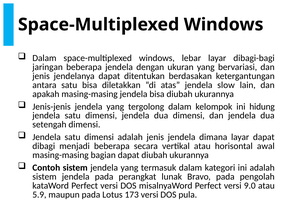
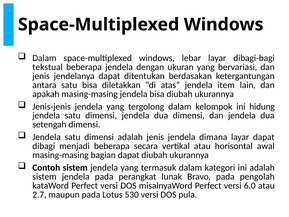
jaringan: jaringan -> tekstual
slow: slow -> item
9.0: 9.0 -> 6.0
5.9: 5.9 -> 2.7
173: 173 -> 530
